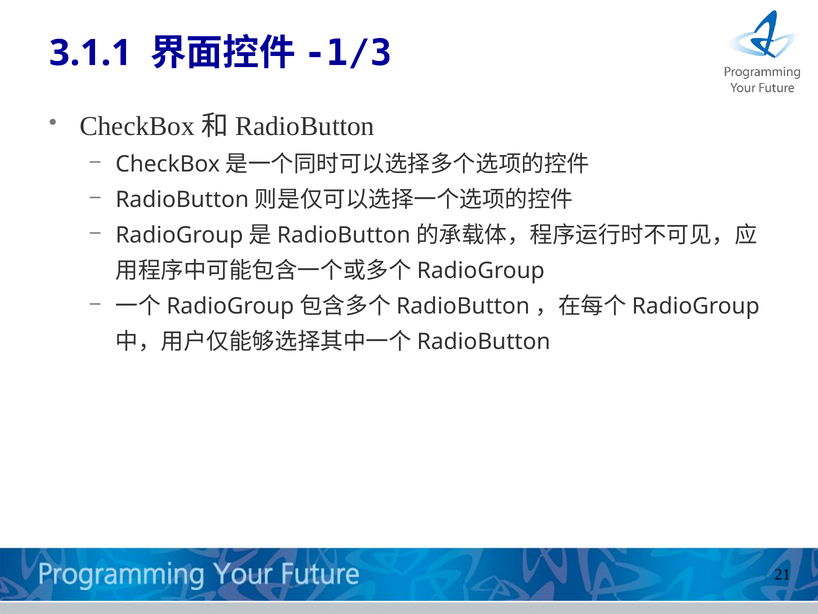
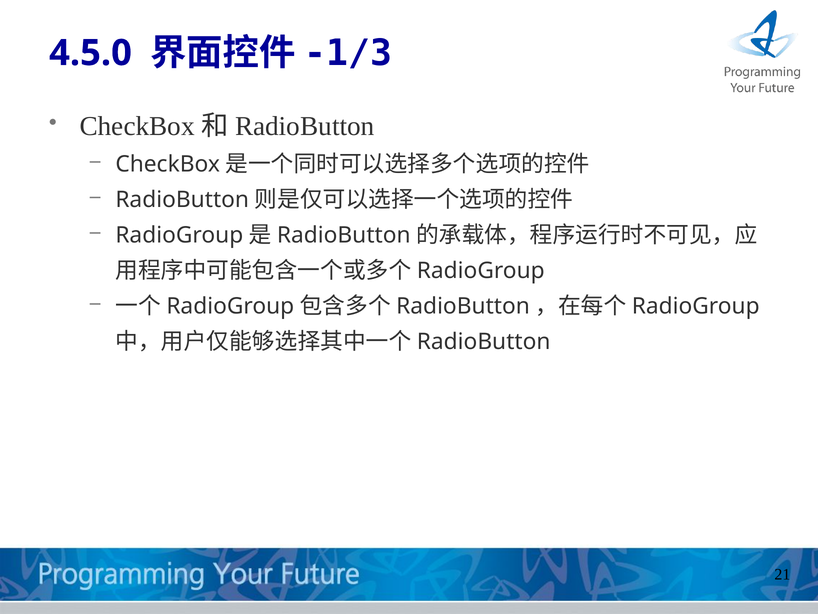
3.1.1: 3.1.1 -> 4.5.0
